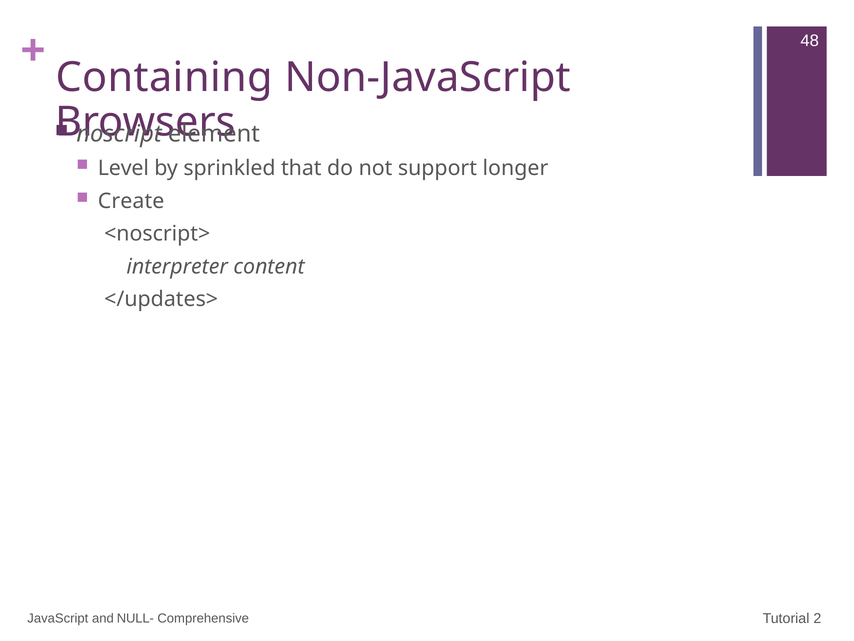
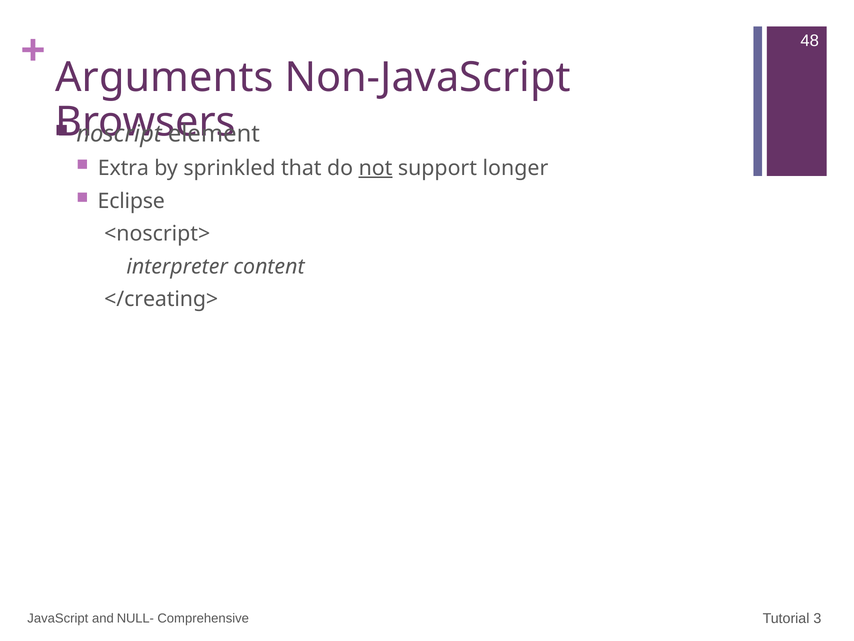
Containing: Containing -> Arguments
Level: Level -> Extra
not underline: none -> present
Create: Create -> Eclipse
</updates>: </updates> -> </creating>
2: 2 -> 3
